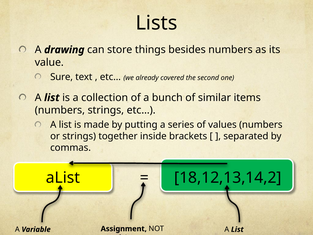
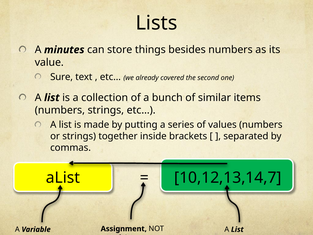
drawing: drawing -> minutes
18,12,13,14,2: 18,12,13,14,2 -> 10,12,13,14,7
